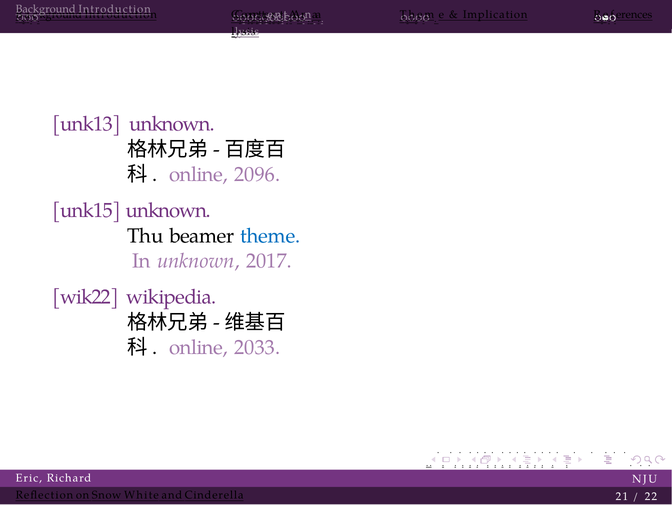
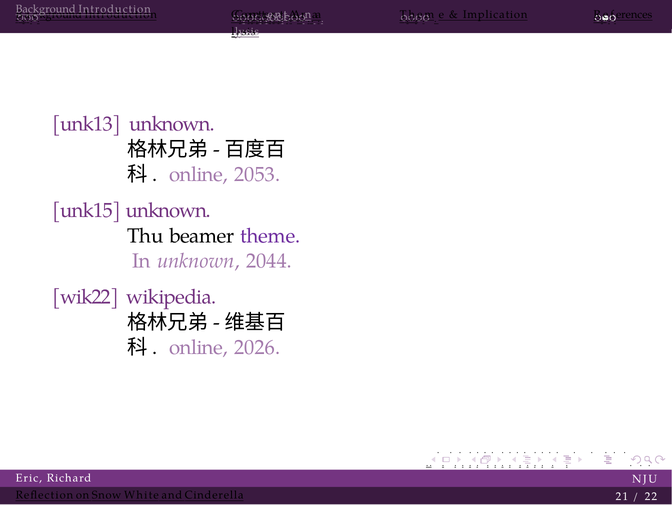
2096: 2096 -> 2053
theme colour: blue -> purple
2017: 2017 -> 2044
2033: 2033 -> 2026
